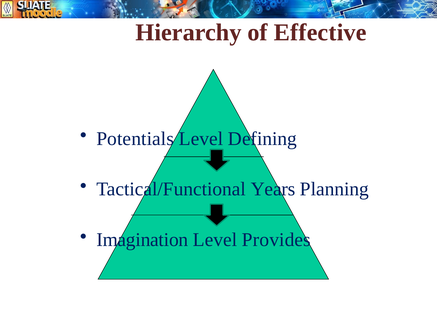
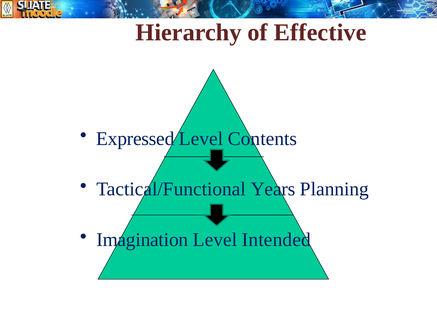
Potentials: Potentials -> Expressed
Defining: Defining -> Contents
Provides: Provides -> Intended
